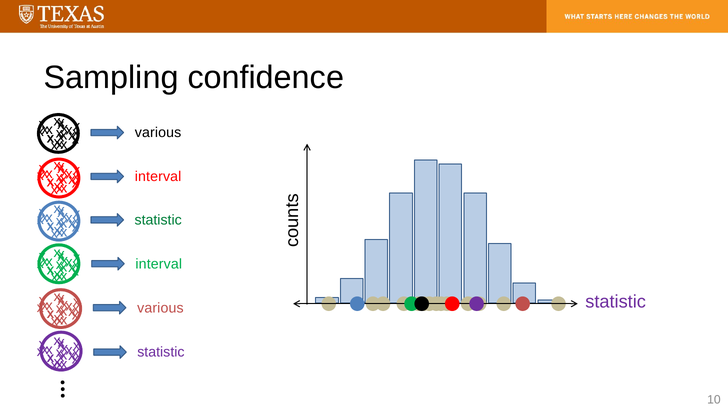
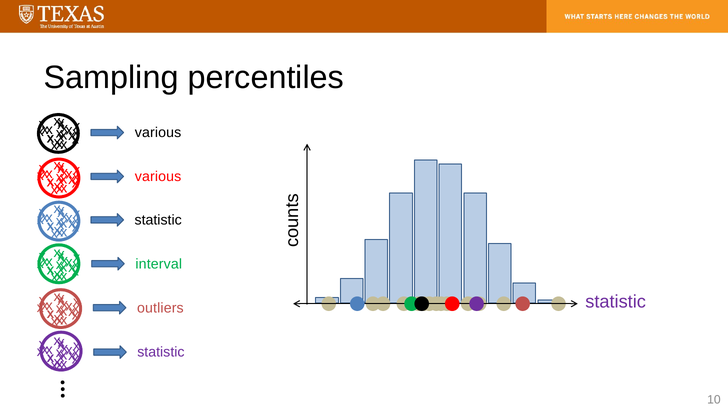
confidence: confidence -> percentiles
interval at (158, 176): interval -> various
statistic at (158, 220) colour: green -> black
various at (160, 308): various -> outliers
